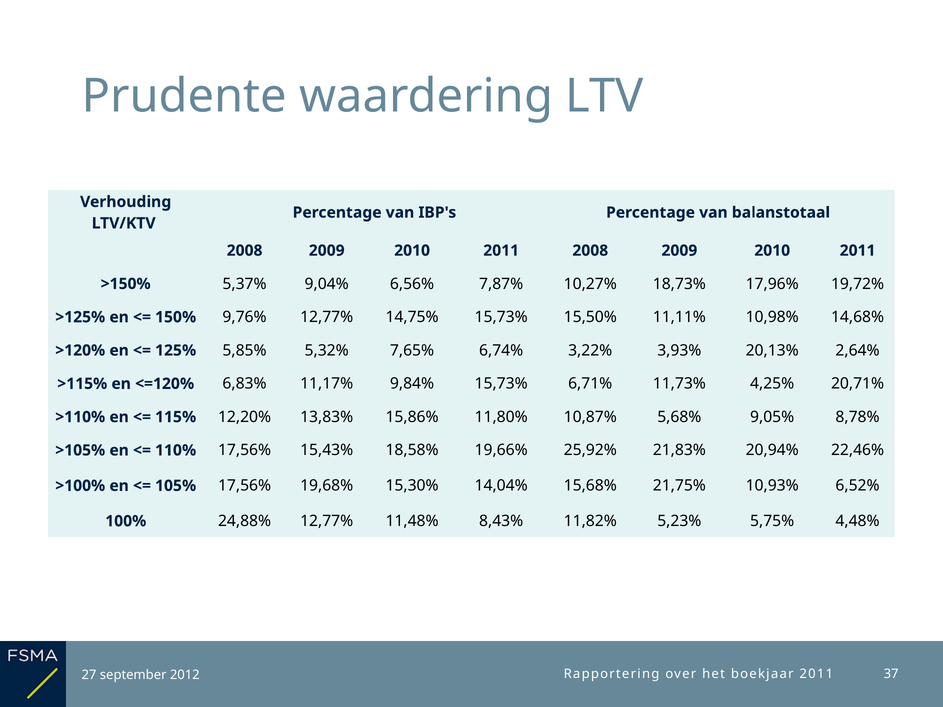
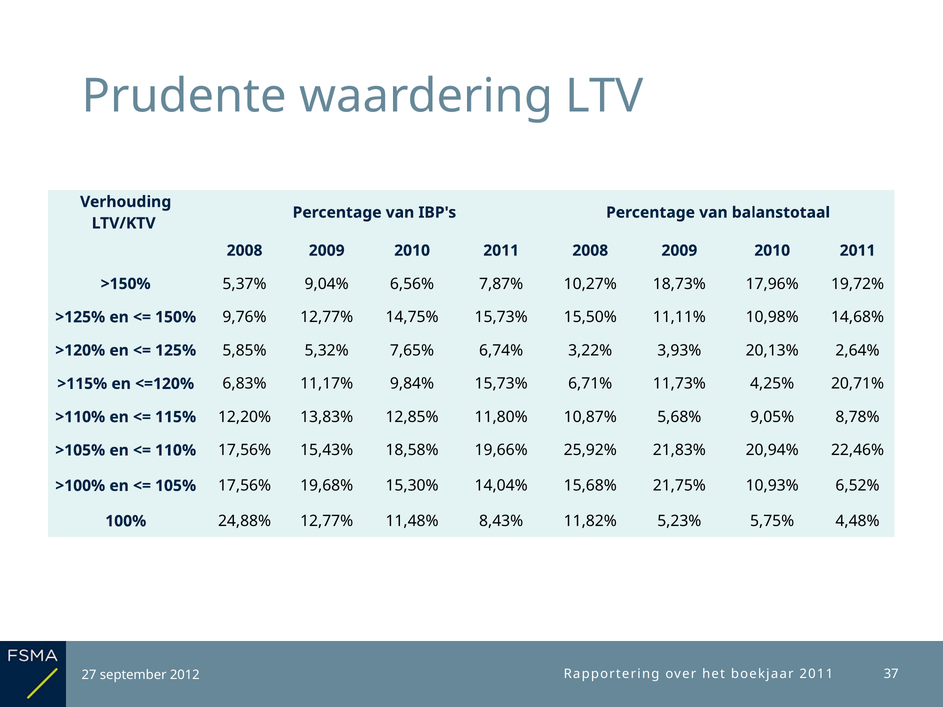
15,86%: 15,86% -> 12,85%
